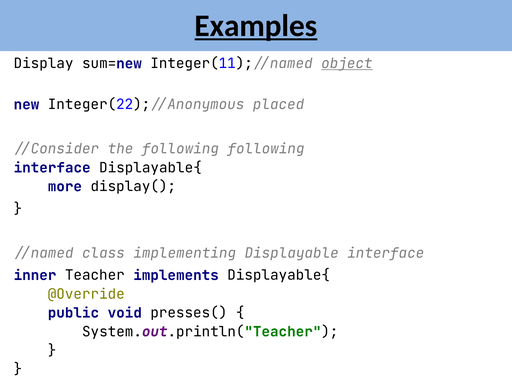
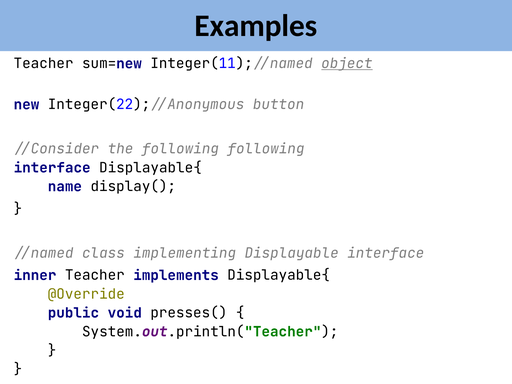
Examples underline: present -> none
Display at (44, 64): Display -> Teacher
placed: placed -> button
more: more -> name
